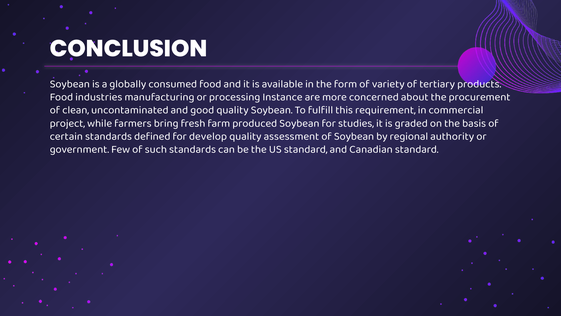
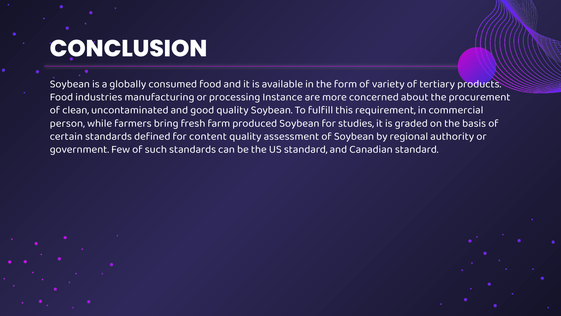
project: project -> person
develop: develop -> content
